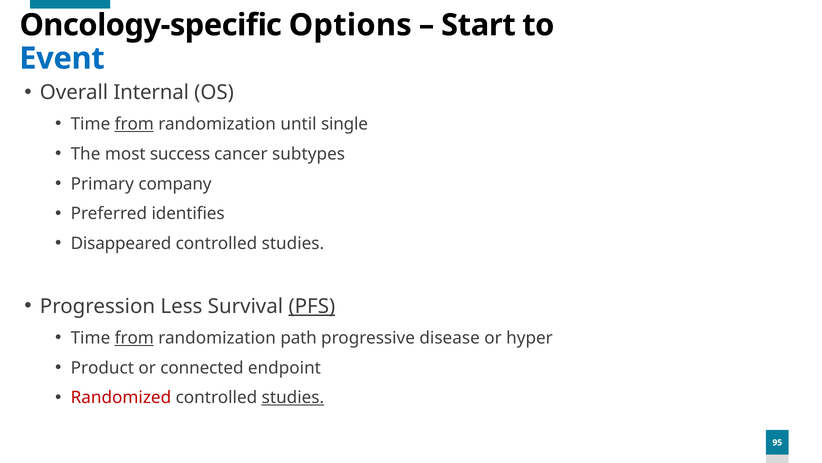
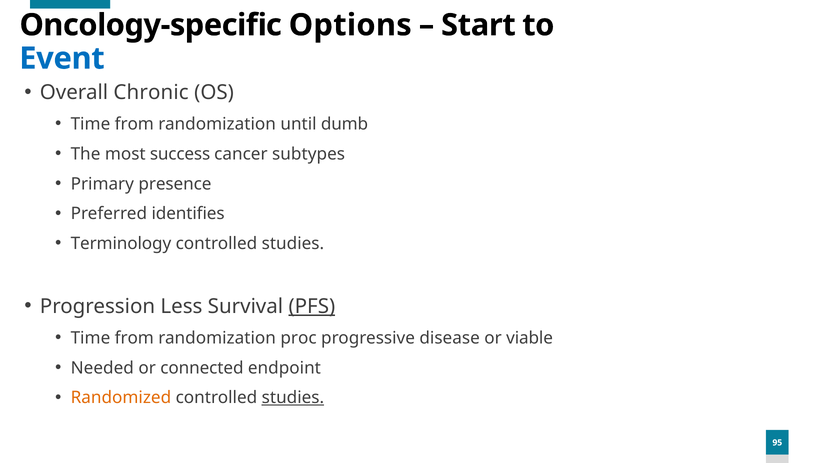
Internal: Internal -> Chronic
from at (134, 124) underline: present -> none
single: single -> dumb
company: company -> presence
Disappeared: Disappeared -> Terminology
from at (134, 338) underline: present -> none
path: path -> proc
hyper: hyper -> viable
Product: Product -> Needed
Randomized colour: red -> orange
